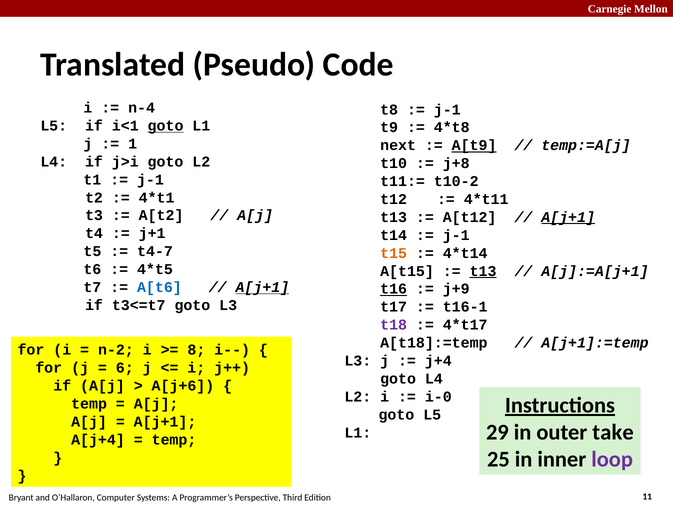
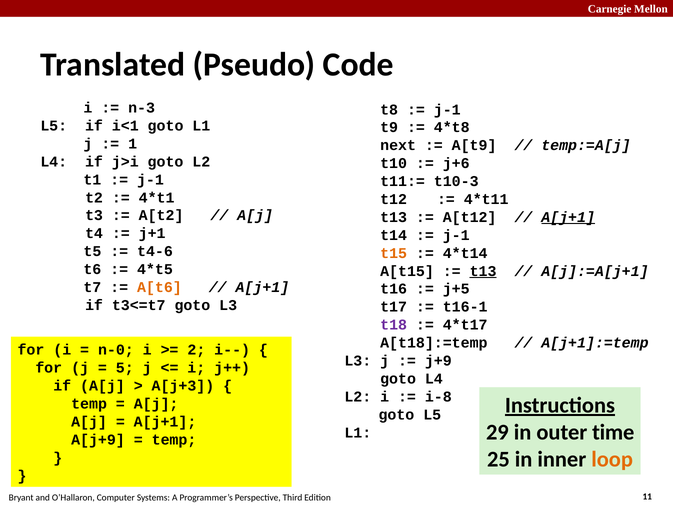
n-4: n-4 -> n-3
goto at (166, 126) underline: present -> none
A[t9 underline: present -> none
j+8: j+8 -> j+6
t10-2: t10-2 -> t10-3
t4-7: t4-7 -> t4-6
A[t6 colour: blue -> orange
A[j+1 at (262, 287) underline: present -> none
t16 underline: present -> none
j+9: j+9 -> j+5
n-2: n-2 -> n-0
8: 8 -> 2
j+4: j+4 -> j+9
6: 6 -> 5
A[j+6: A[j+6 -> A[j+3
i-0: i-0 -> i-8
take: take -> time
A[j+4: A[j+4 -> A[j+9
loop colour: purple -> orange
